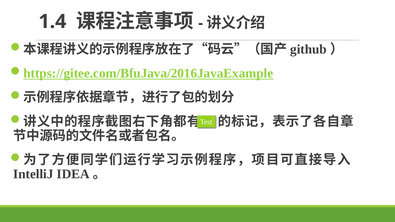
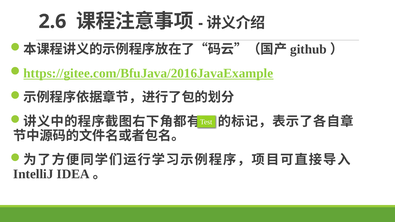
1.4: 1.4 -> 2.6
